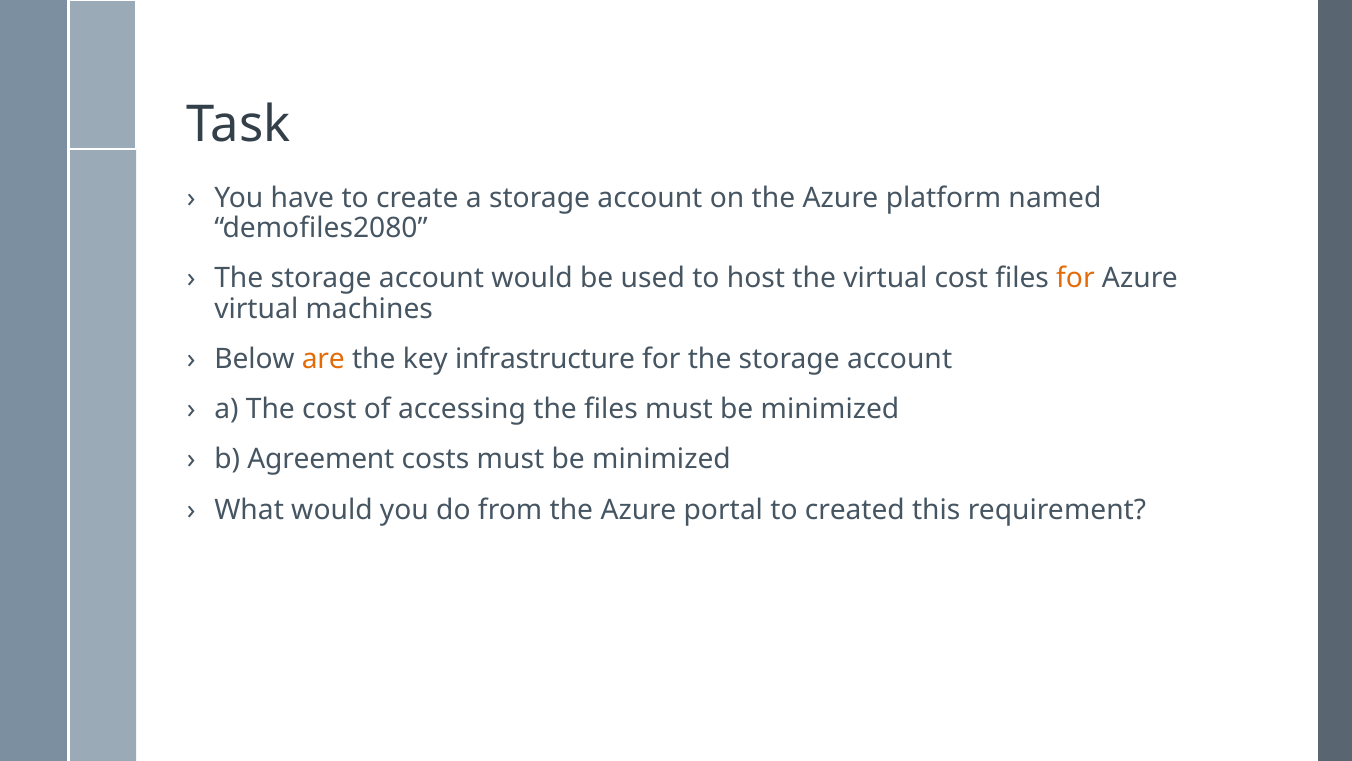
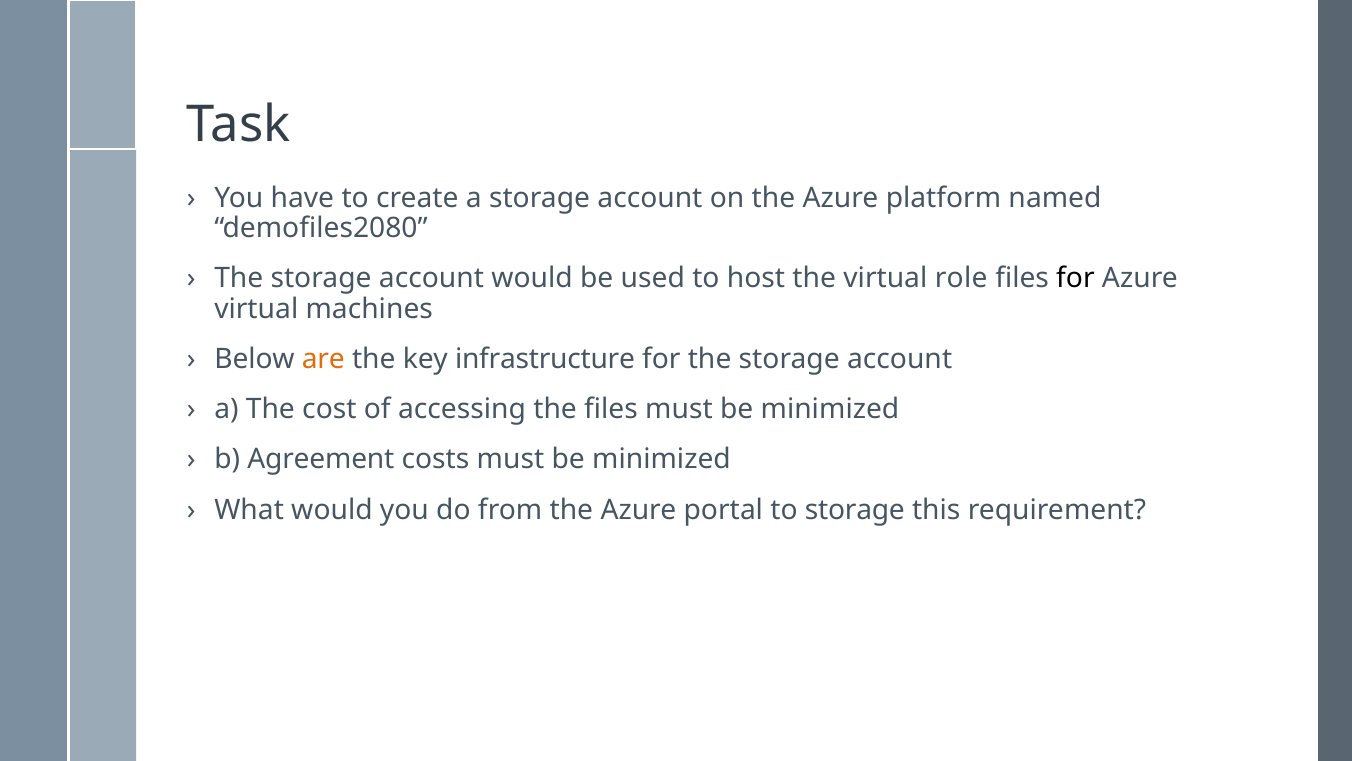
virtual cost: cost -> role
for at (1075, 278) colour: orange -> black
to created: created -> storage
